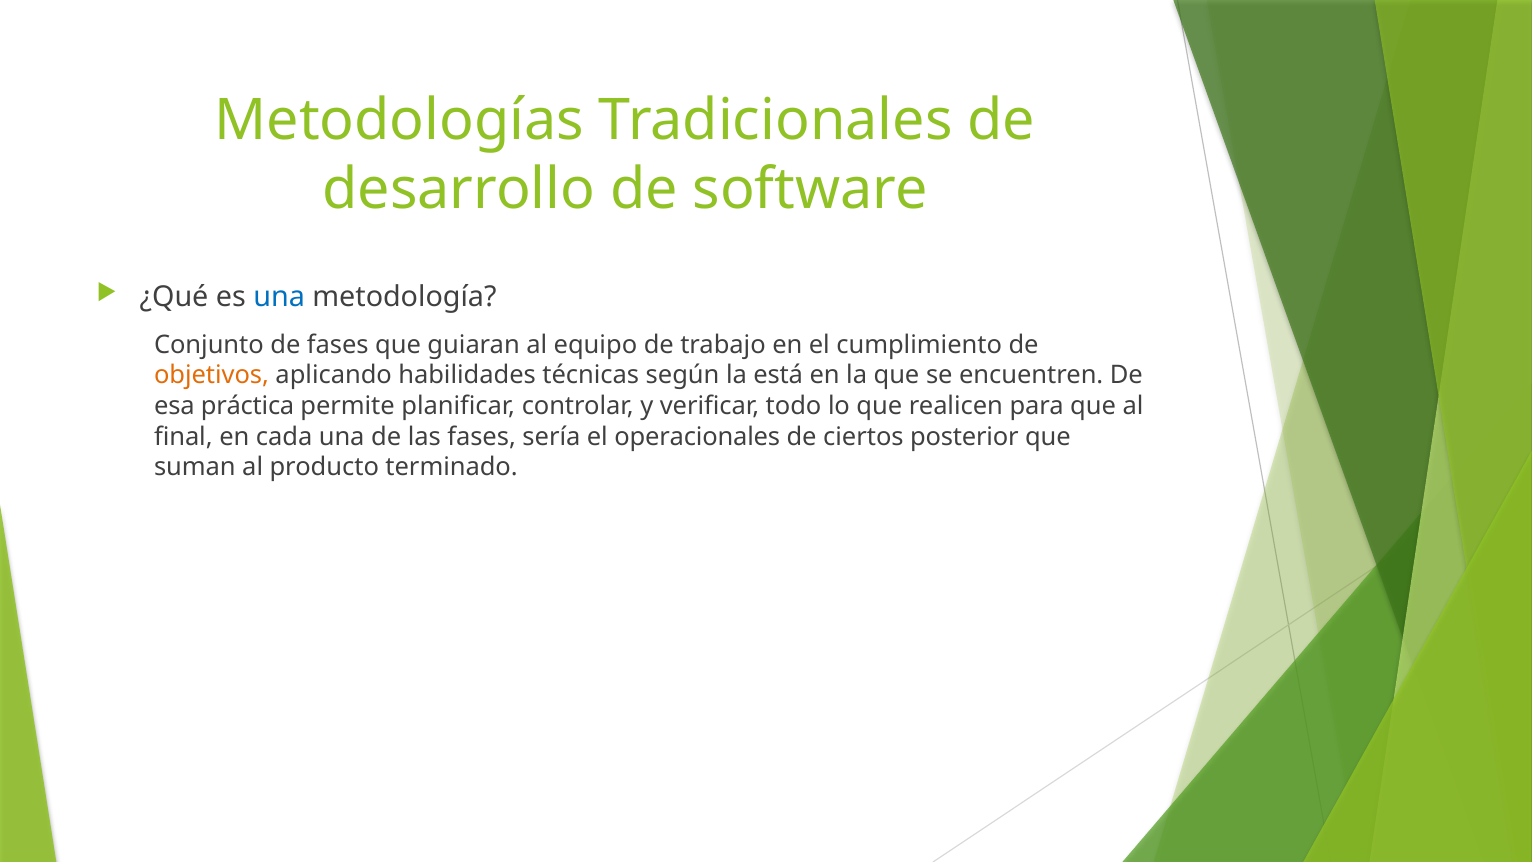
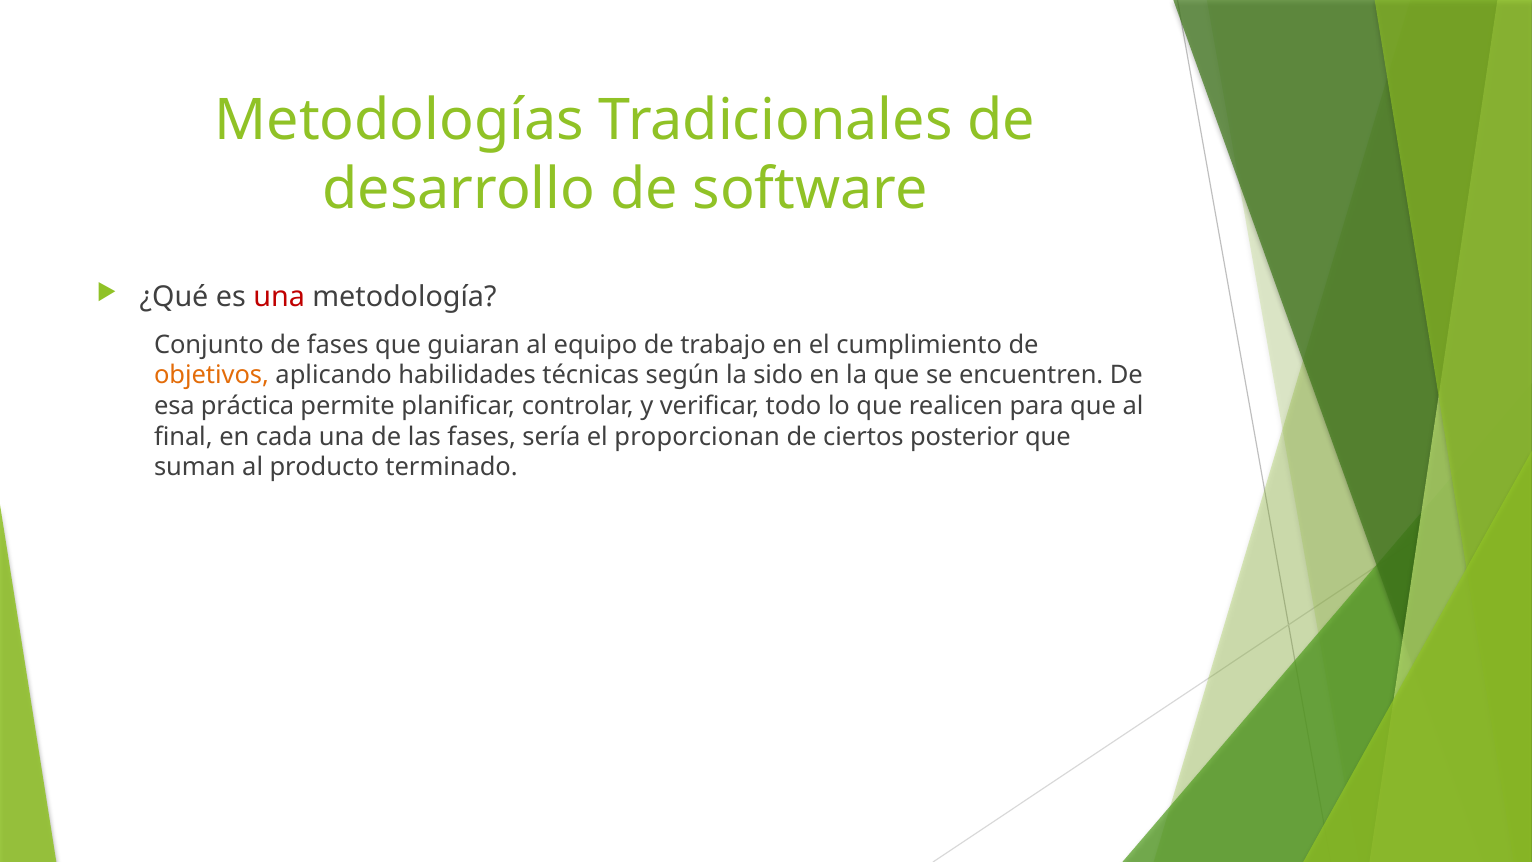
una at (279, 296) colour: blue -> red
está: está -> sido
operacionales: operacionales -> proporcionan
